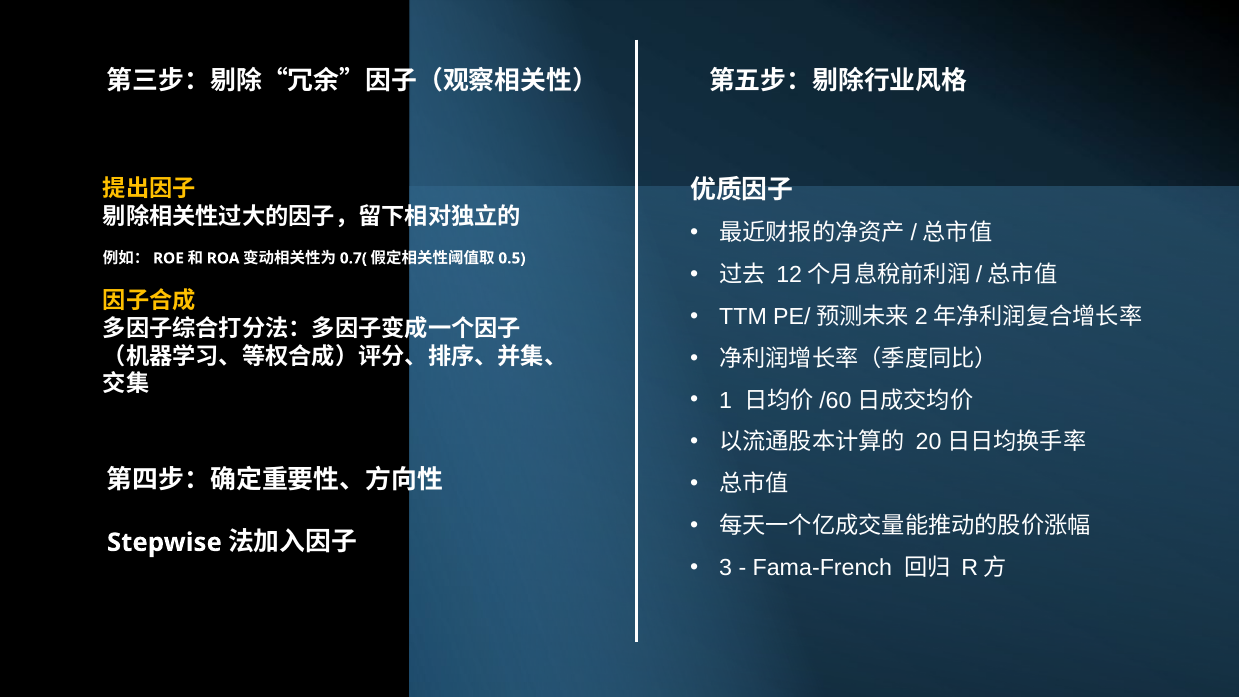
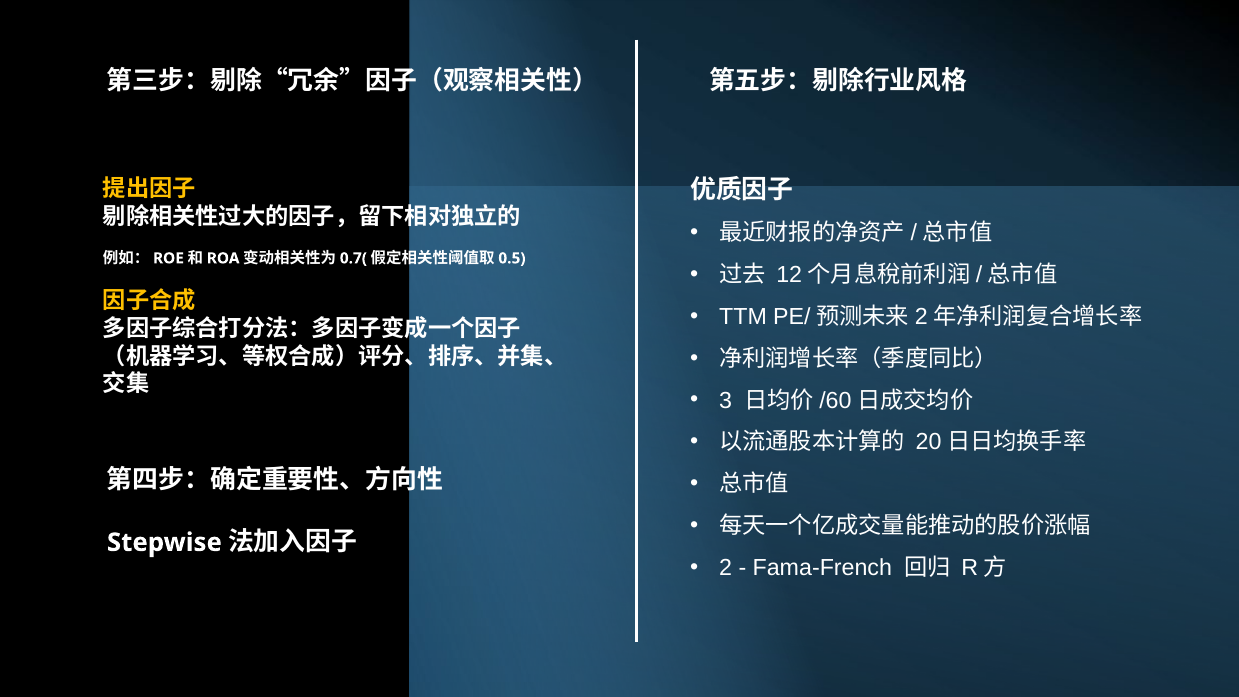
1: 1 -> 3
3: 3 -> 2
